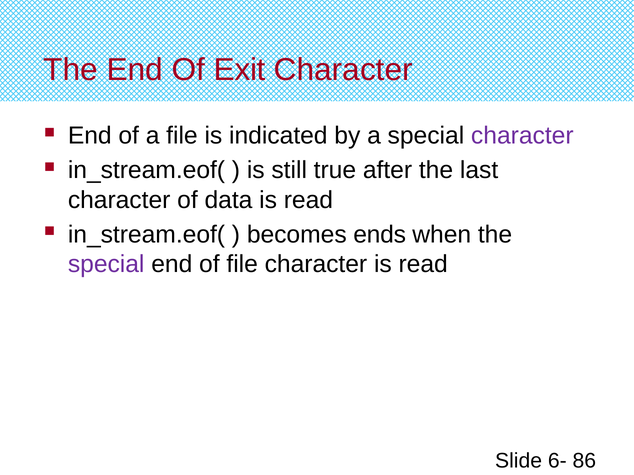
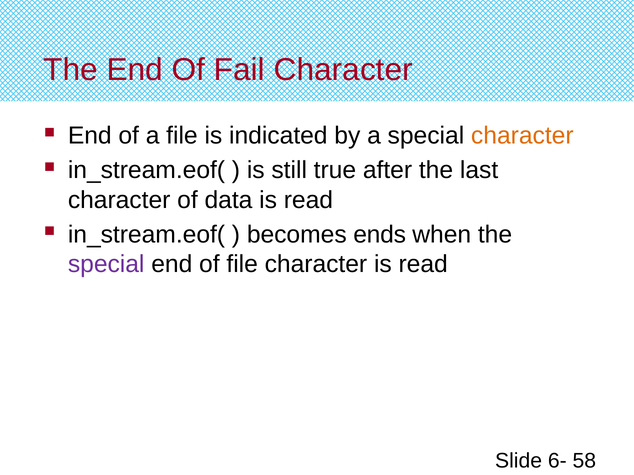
Exit: Exit -> Fail
character at (522, 136) colour: purple -> orange
86: 86 -> 58
